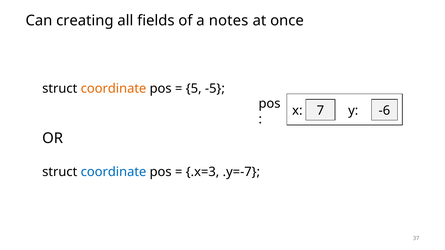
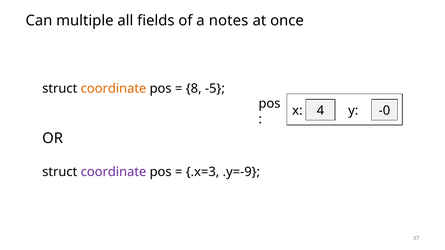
creating: creating -> multiple
5: 5 -> 8
7: 7 -> 4
-6: -6 -> -0
coordinate at (113, 172) colour: blue -> purple
.y=-7: .y=-7 -> .y=-9
